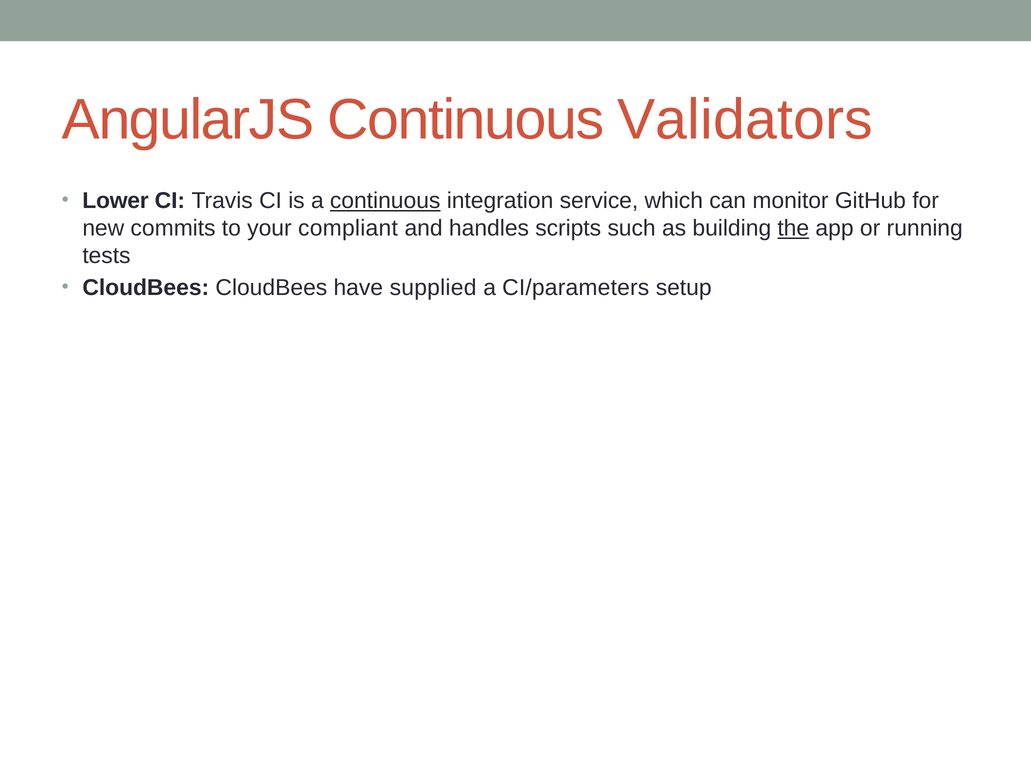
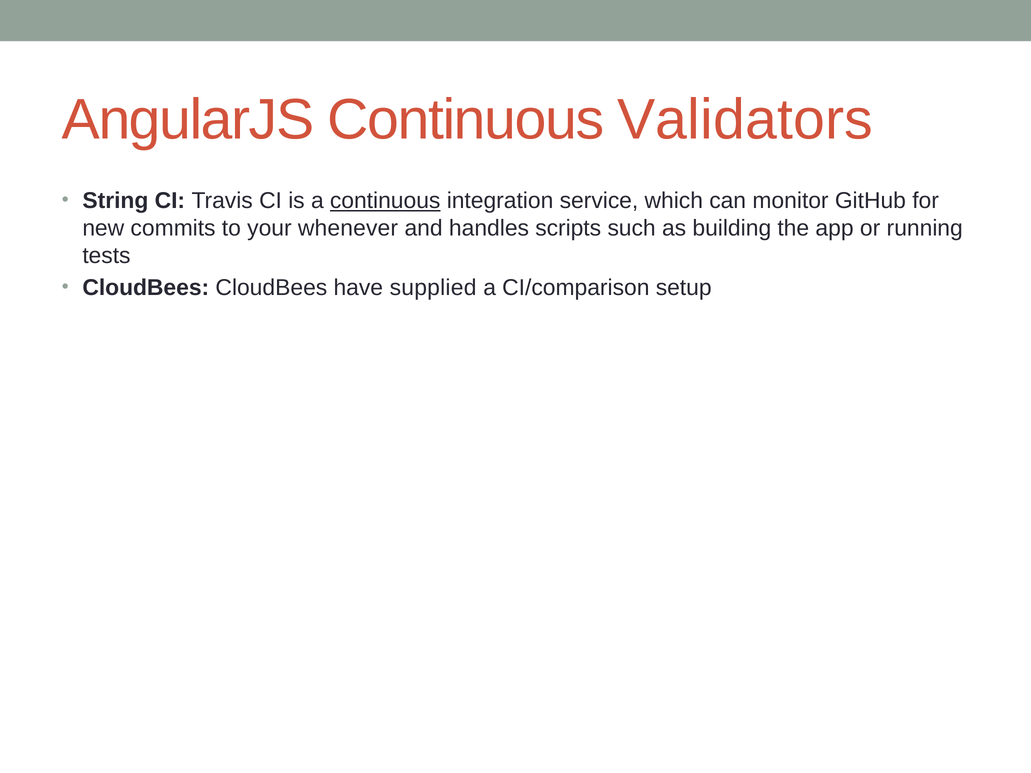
Lower: Lower -> String
compliant: compliant -> whenever
the underline: present -> none
CI/parameters: CI/parameters -> CI/comparison
